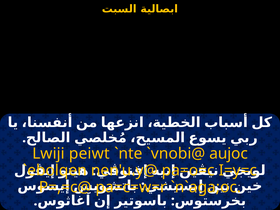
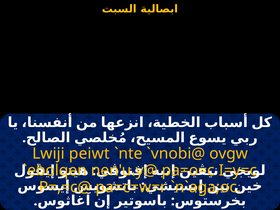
aujoc: aujoc -> ovgw
